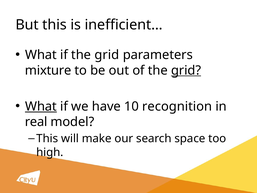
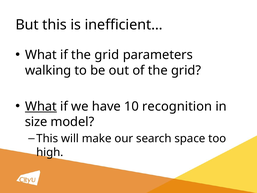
mixture: mixture -> walking
grid at (186, 70) underline: present -> none
real: real -> size
